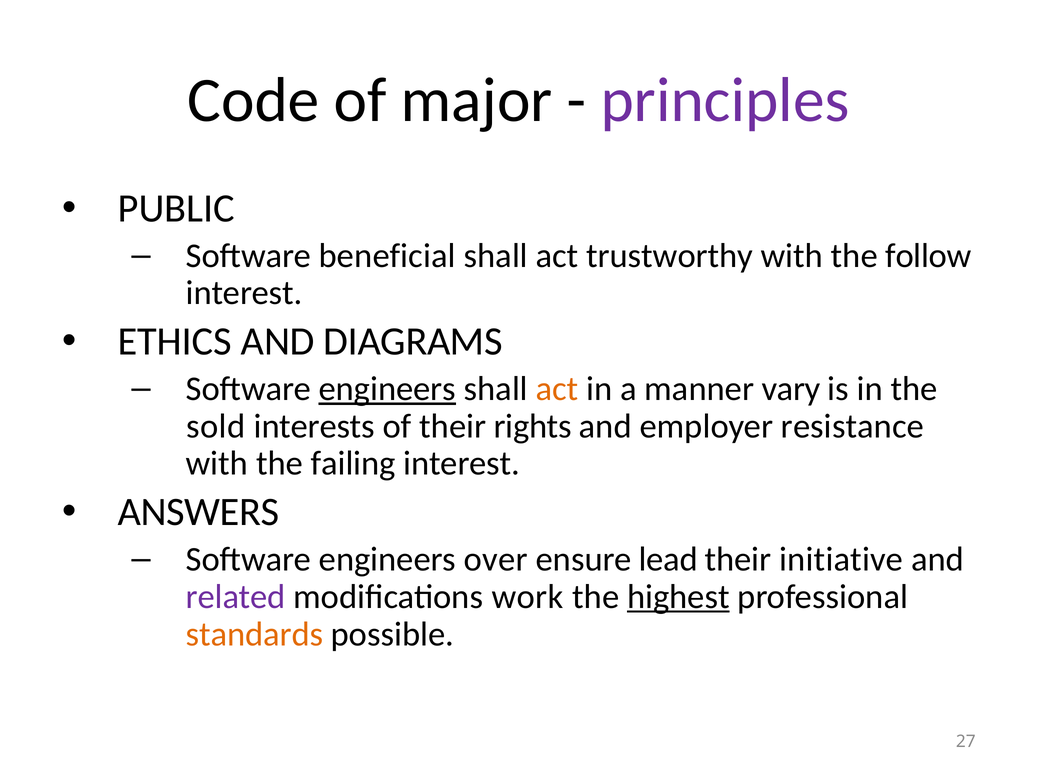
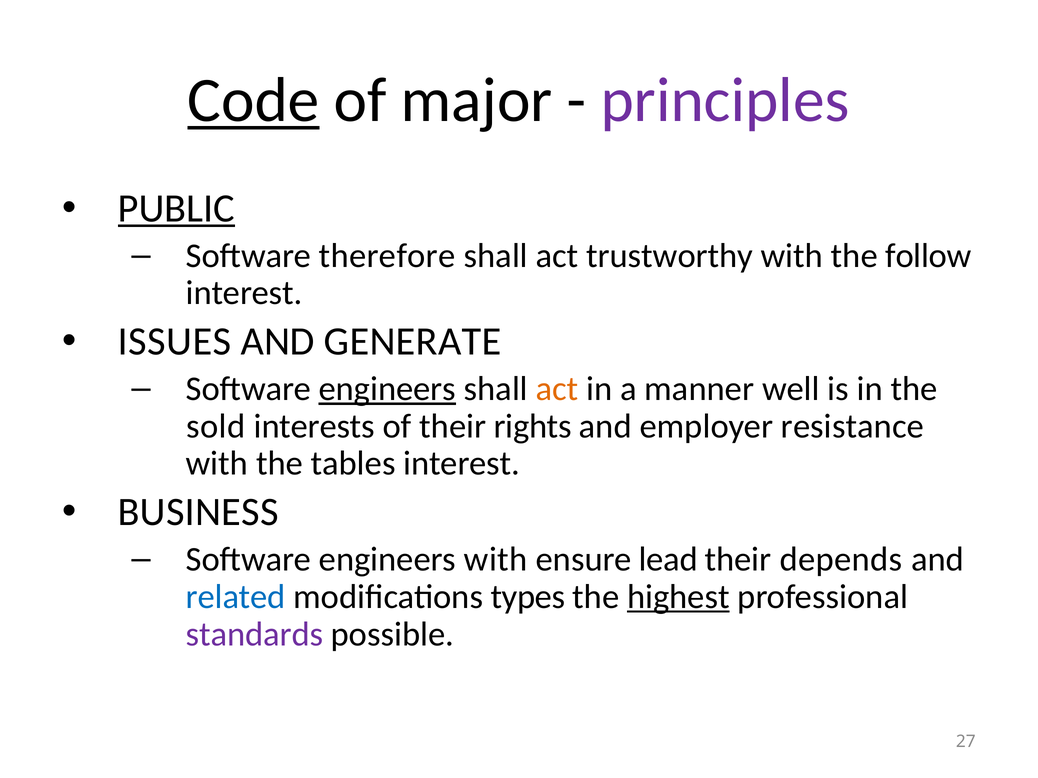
Code underline: none -> present
PUBLIC underline: none -> present
beneficial: beneficial -> therefore
ETHICS: ETHICS -> ISSUES
DIAGRAMS: DIAGRAMS -> GENERATE
vary: vary -> well
failing: failing -> tables
ANSWERS: ANSWERS -> BUSINESS
engineers over: over -> with
initiative: initiative -> depends
related colour: purple -> blue
work: work -> types
standards colour: orange -> purple
